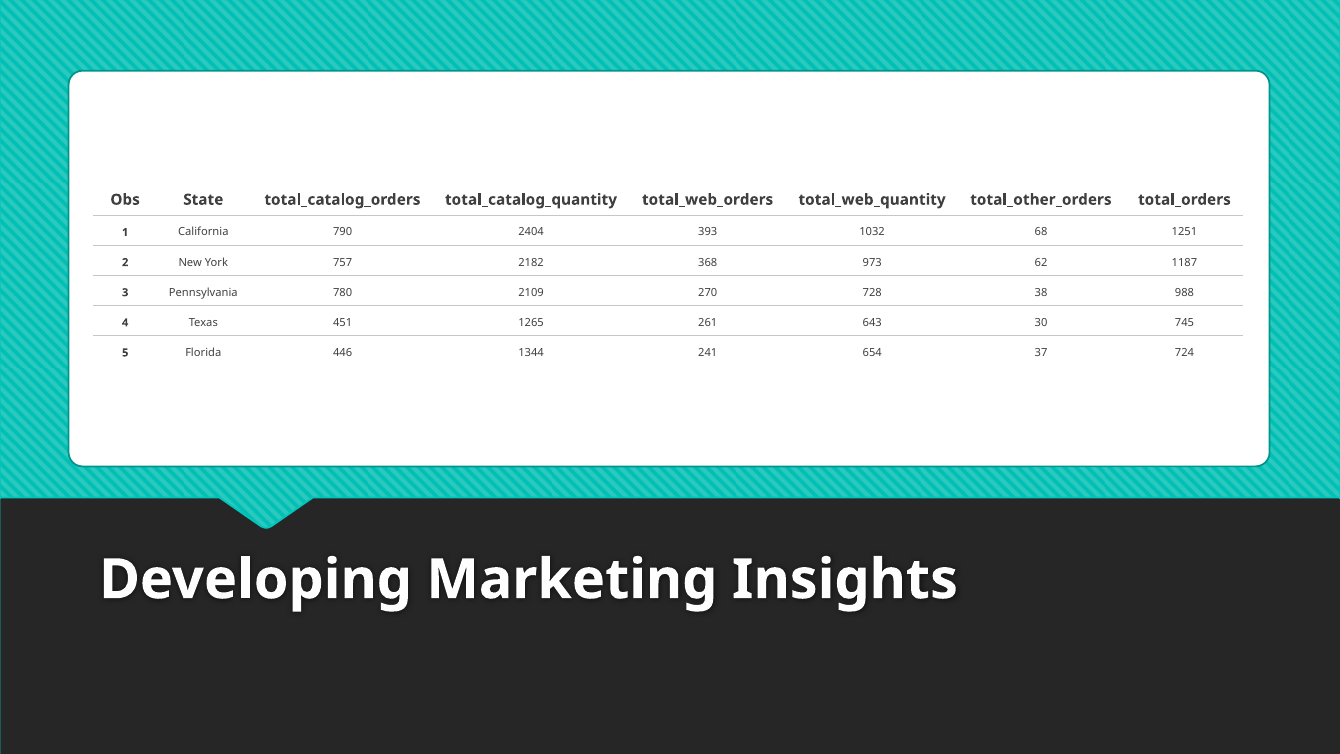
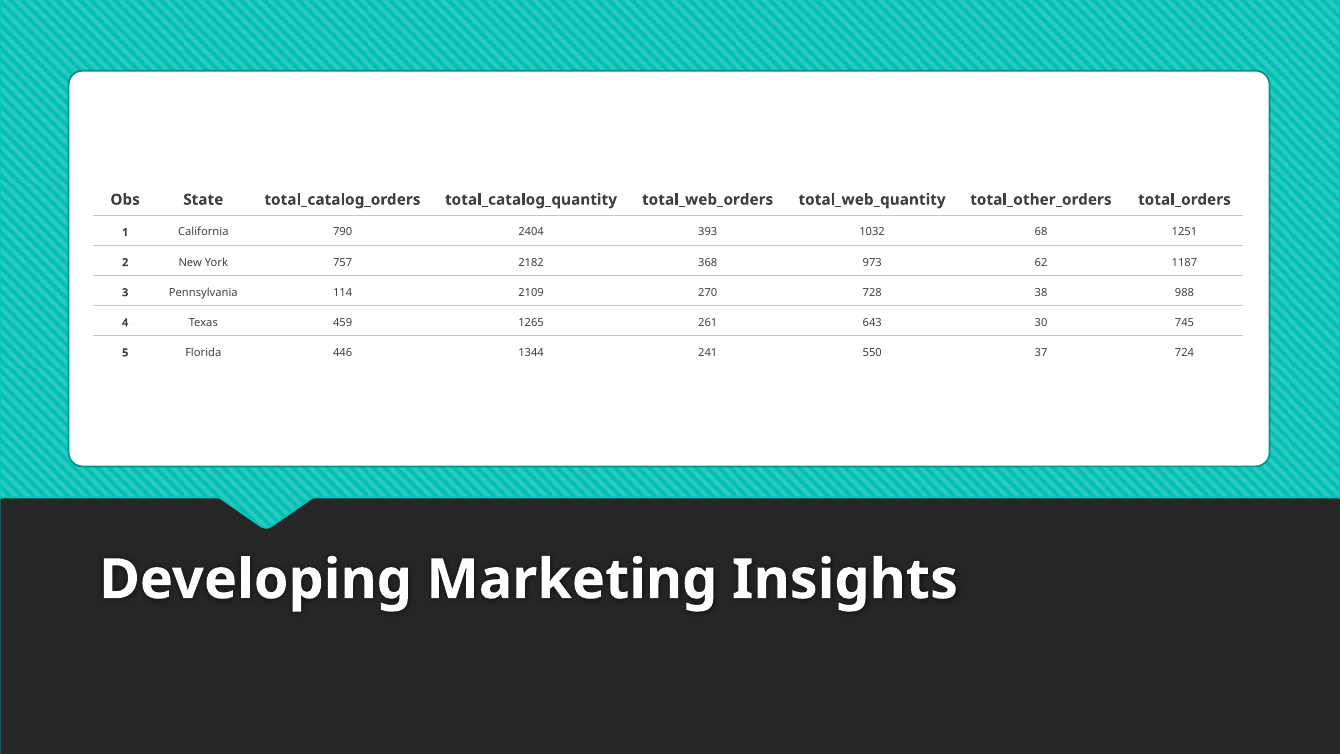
780: 780 -> 114
451: 451 -> 459
654: 654 -> 550
